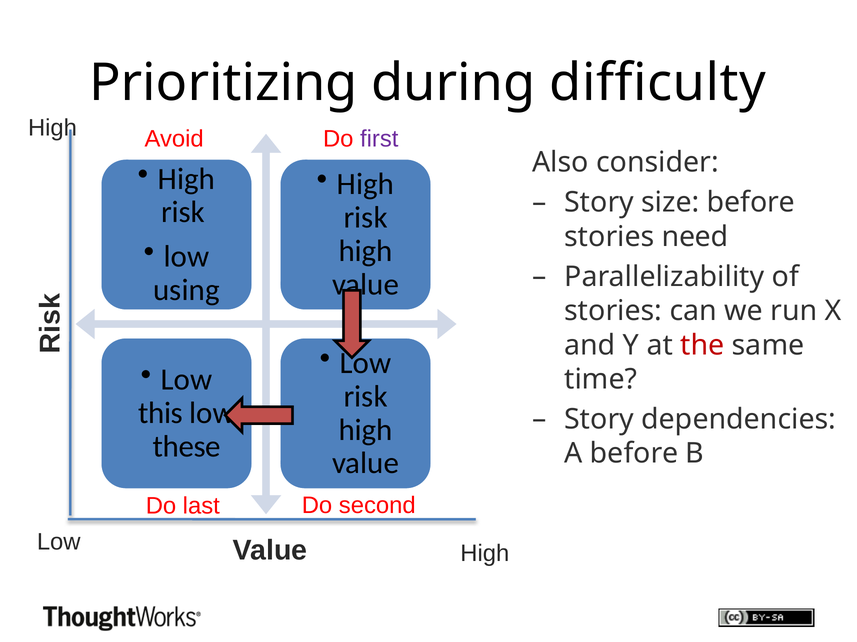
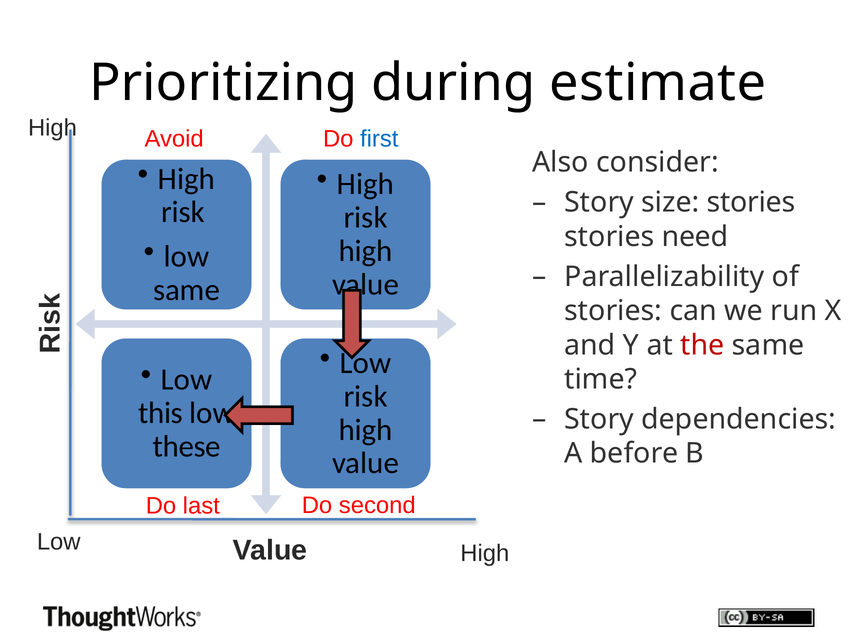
difficulty: difficulty -> estimate
first at (379, 139) colour: purple -> blue
size before: before -> stories
using at (186, 290): using -> same
